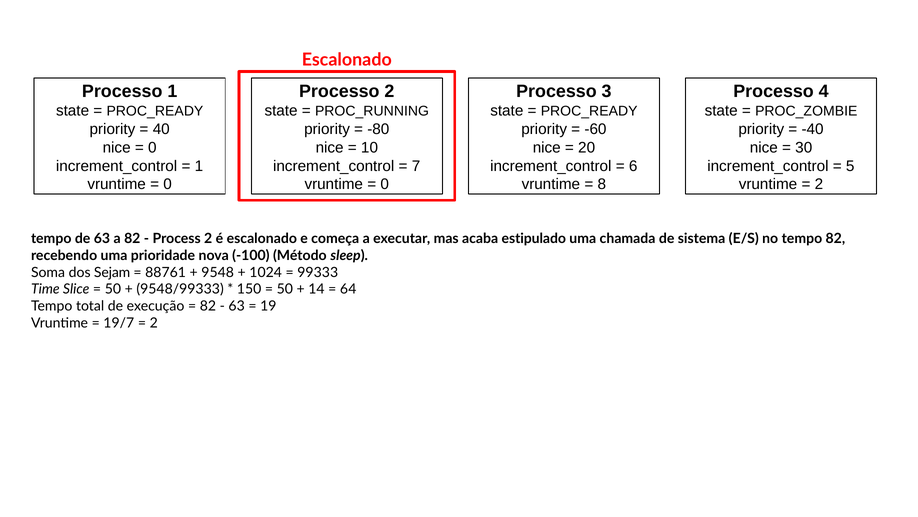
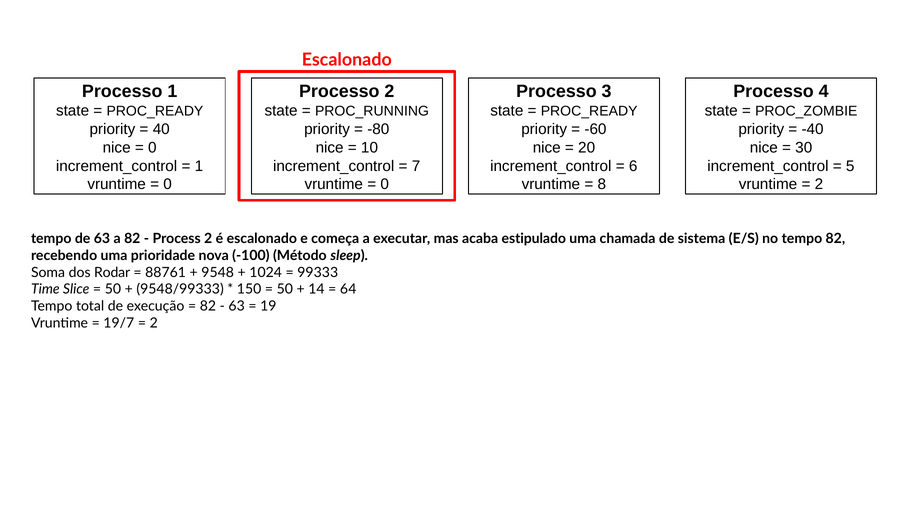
Sejam: Sejam -> Rodar
